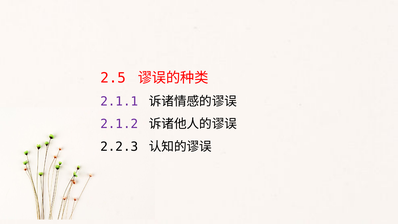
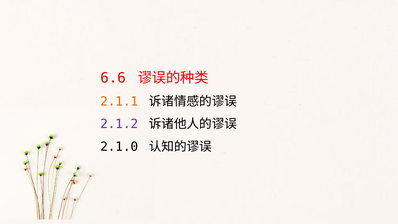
2.5: 2.5 -> 6.6
2.1.1 colour: purple -> orange
2.2.3: 2.2.3 -> 2.1.0
